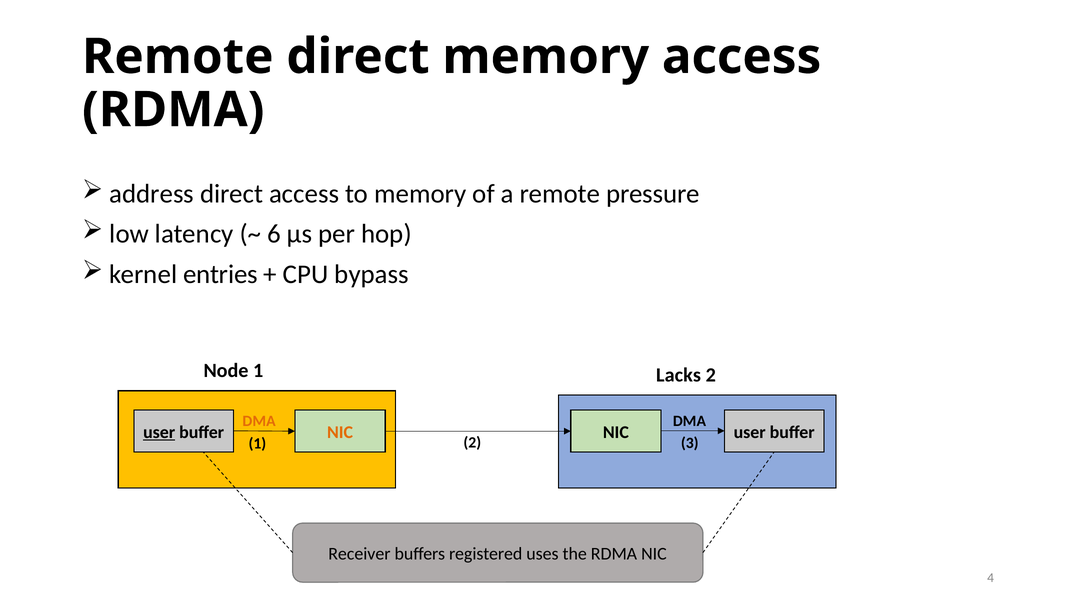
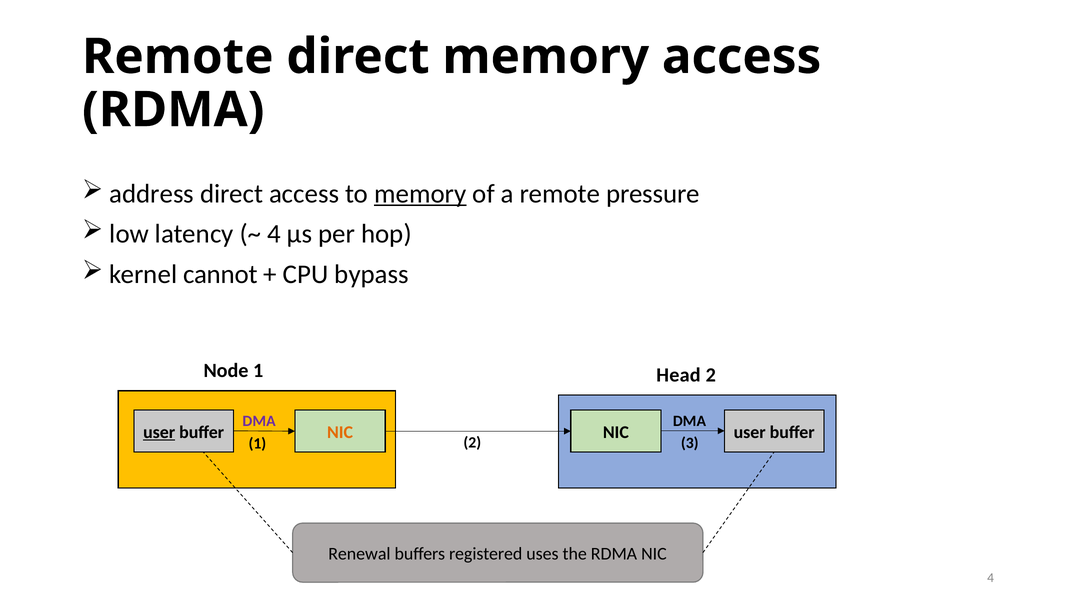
memory at (420, 194) underline: none -> present
6 at (274, 234): 6 -> 4
entries: entries -> cannot
Lacks: Lacks -> Head
DMA at (259, 421) colour: orange -> purple
Receiver: Receiver -> Renewal
